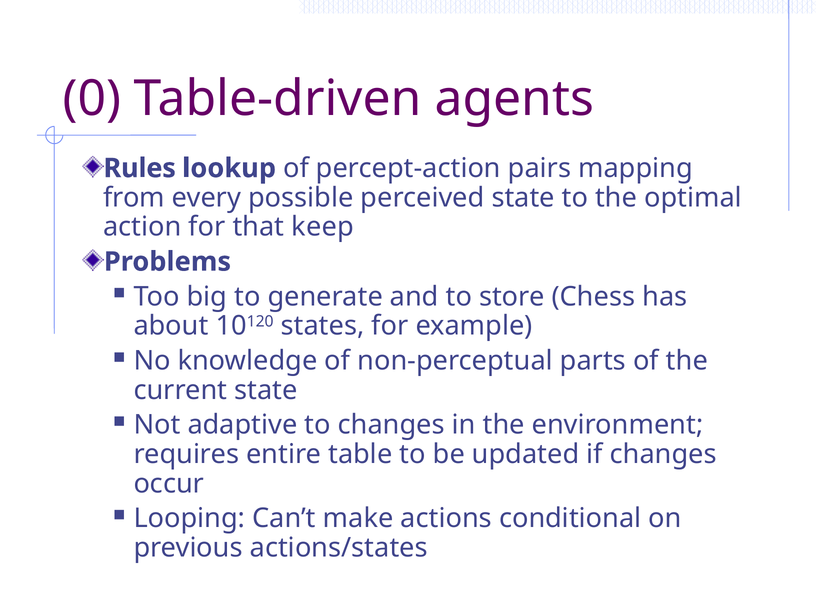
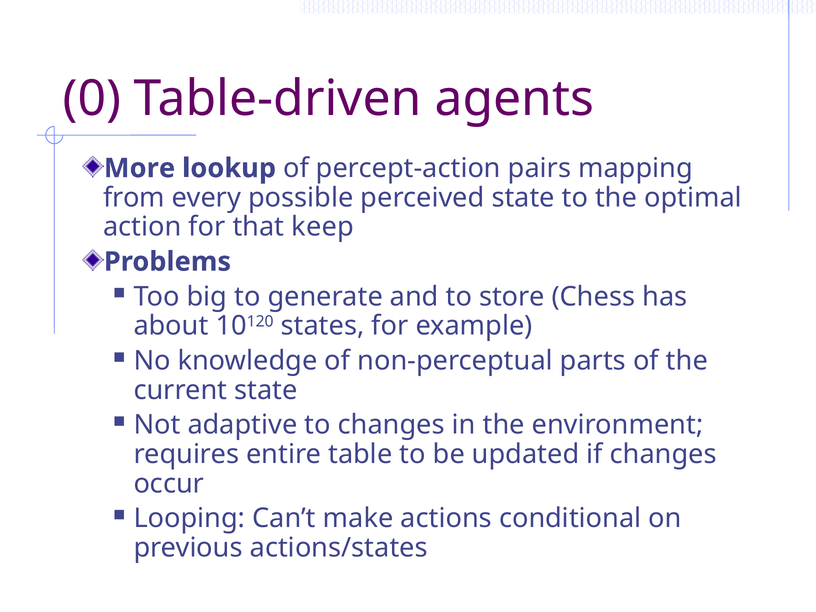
Rules: Rules -> More
